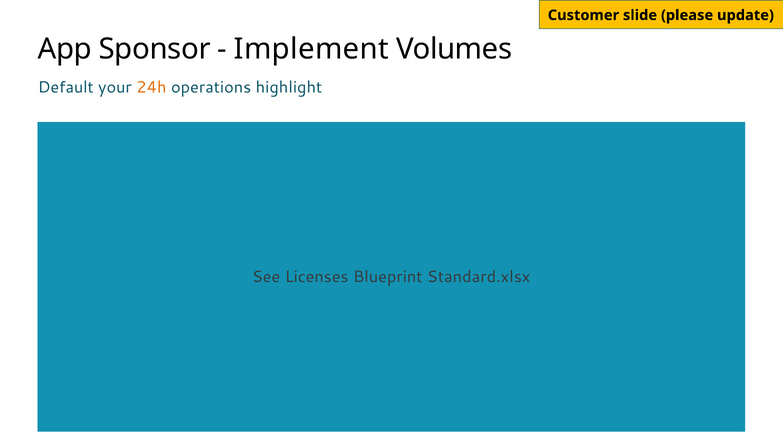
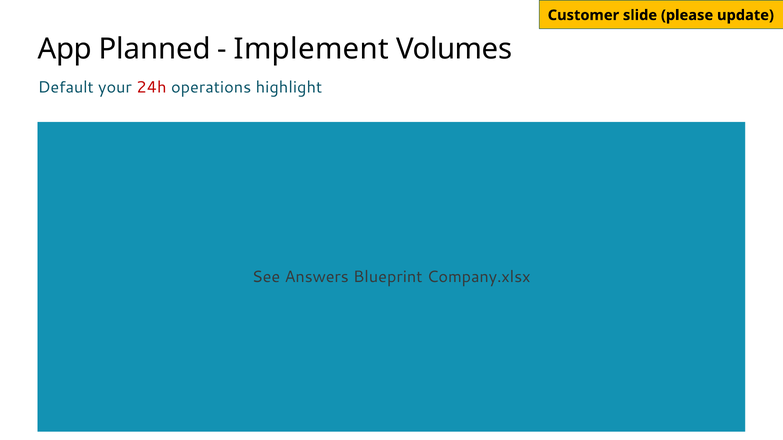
Sponsor: Sponsor -> Planned
24h colour: orange -> red
Licenses: Licenses -> Answers
Standard.xlsx: Standard.xlsx -> Company.xlsx
